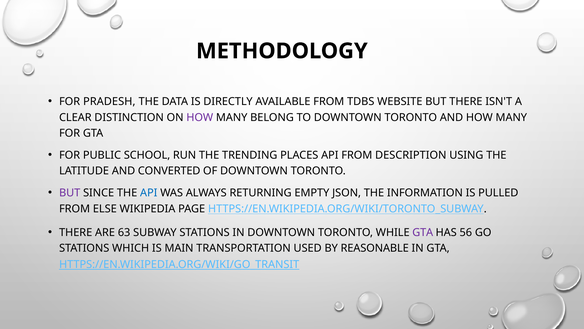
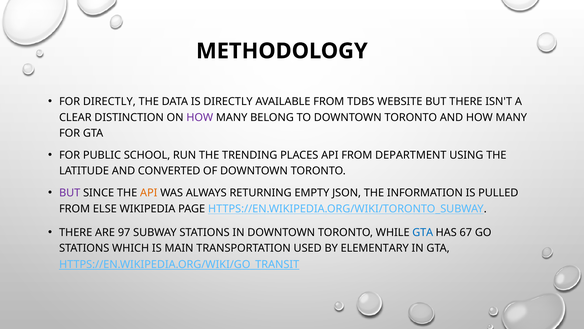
FOR PRADESH: PRADESH -> DIRECTLY
DESCRIPTION: DESCRIPTION -> DEPARTMENT
API at (149, 192) colour: blue -> orange
63: 63 -> 97
GTA at (423, 232) colour: purple -> blue
56: 56 -> 67
REASONABLE: REASONABLE -> ELEMENTARY
